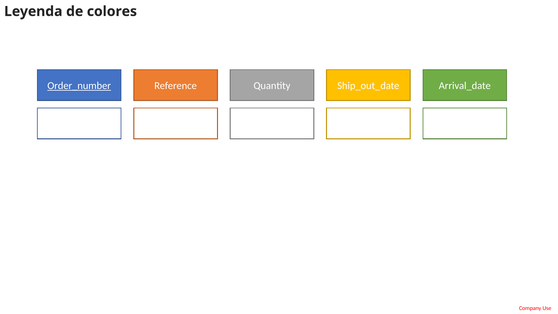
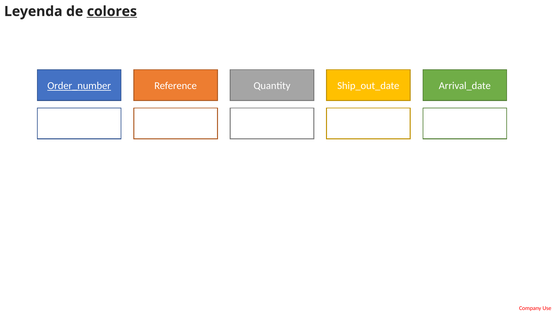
colores underline: none -> present
